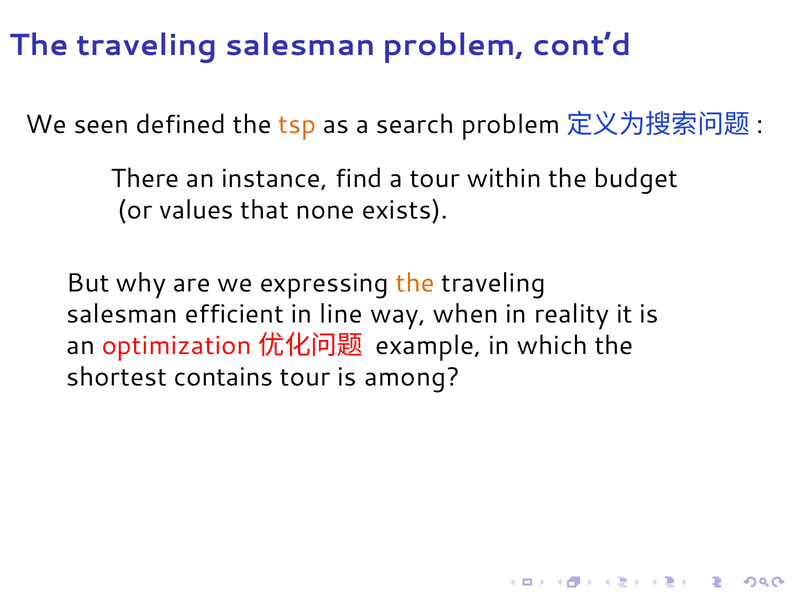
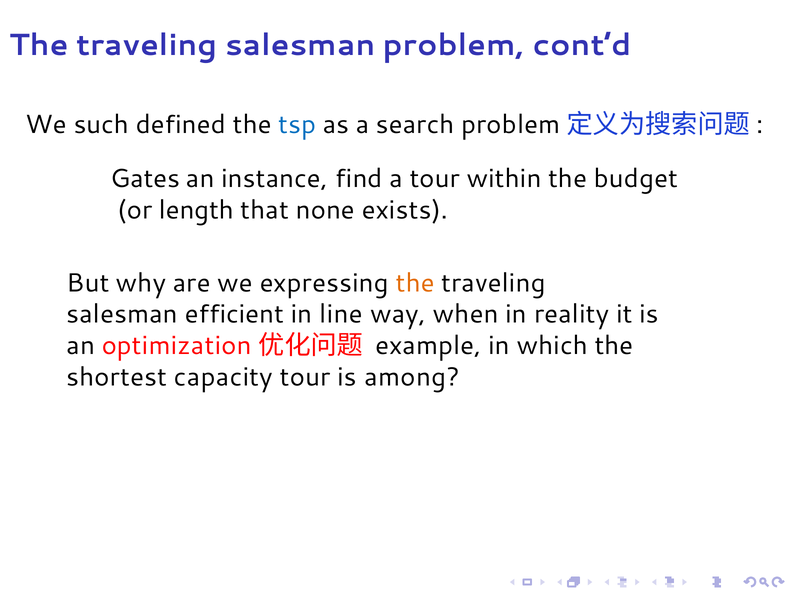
seen: seen -> such
tsp colour: orange -> blue
There: There -> Gates
values: values -> length
contains: contains -> capacity
